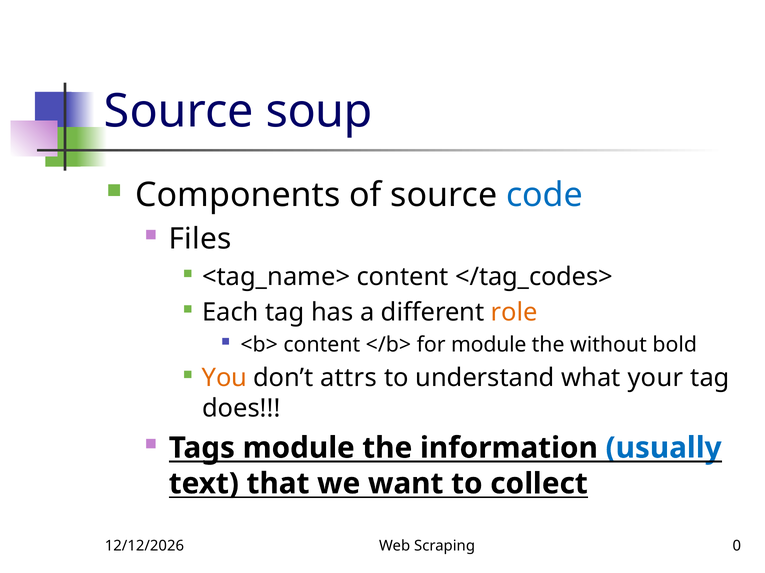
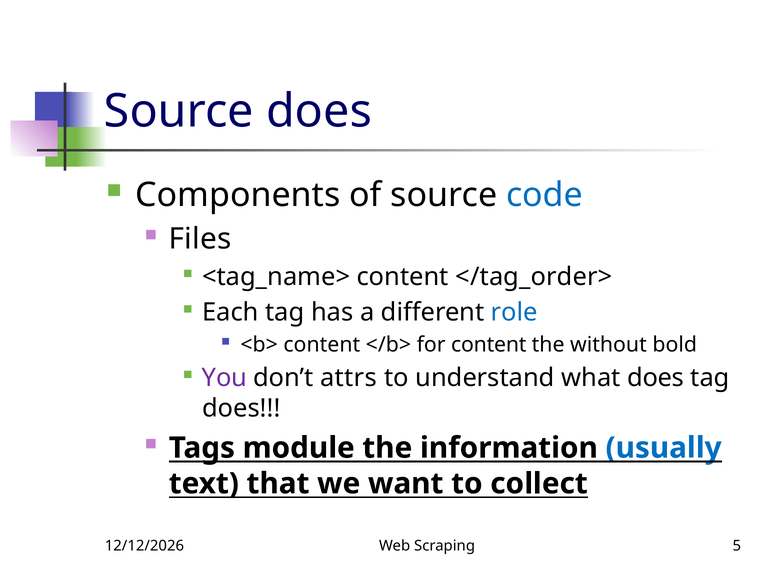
Source soup: soup -> does
</tag_codes>: </tag_codes> -> </tag_order>
role colour: orange -> blue
for module: module -> content
You colour: orange -> purple
what your: your -> does
0: 0 -> 5
